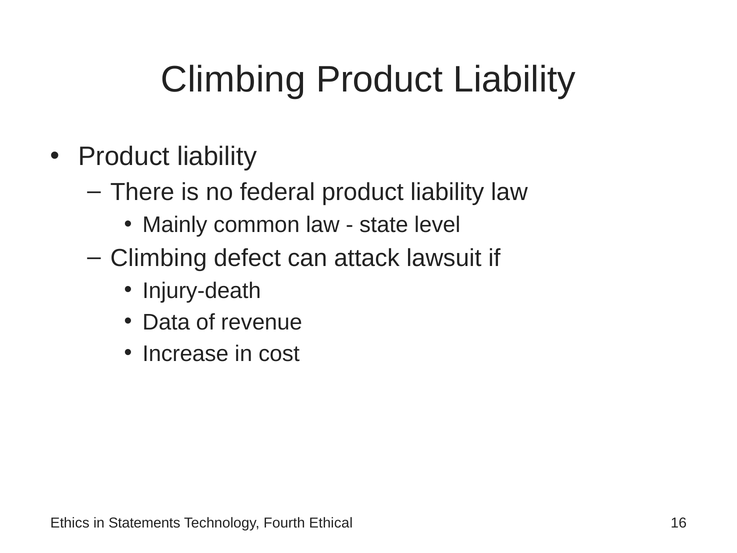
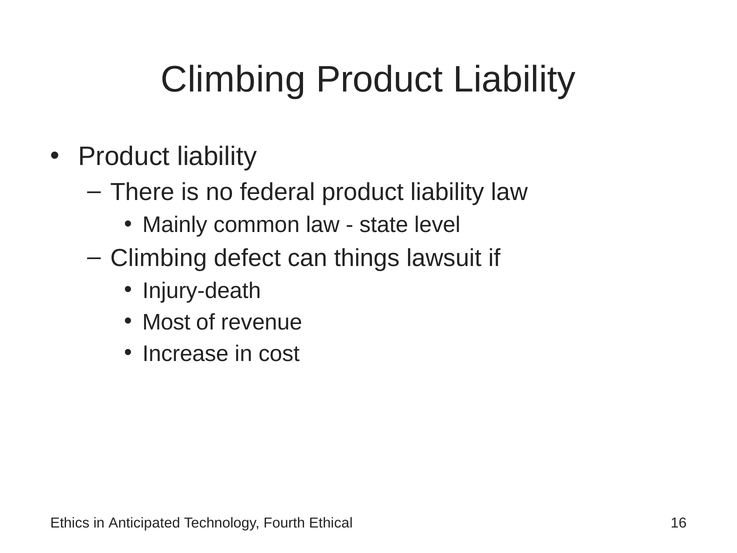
attack: attack -> things
Data: Data -> Most
Statements: Statements -> Anticipated
